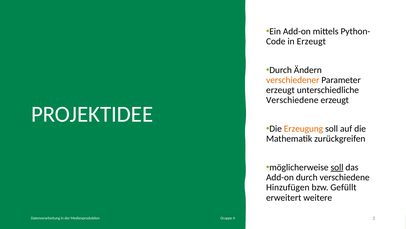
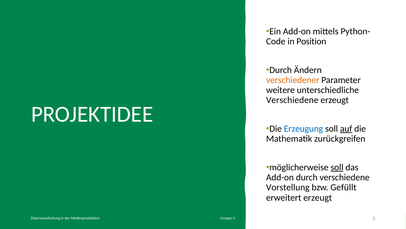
in Erzeugt: Erzeugt -> Position
erzeugt at (280, 90): erzeugt -> weitere
Erzeugung colour: orange -> blue
auf underline: none -> present
Hinzufügen: Hinzufügen -> Vorstellung
erweitert weitere: weitere -> erzeugt
